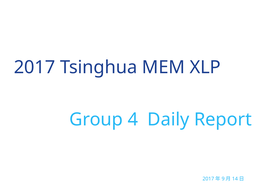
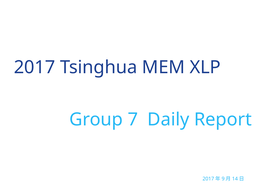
4: 4 -> 7
